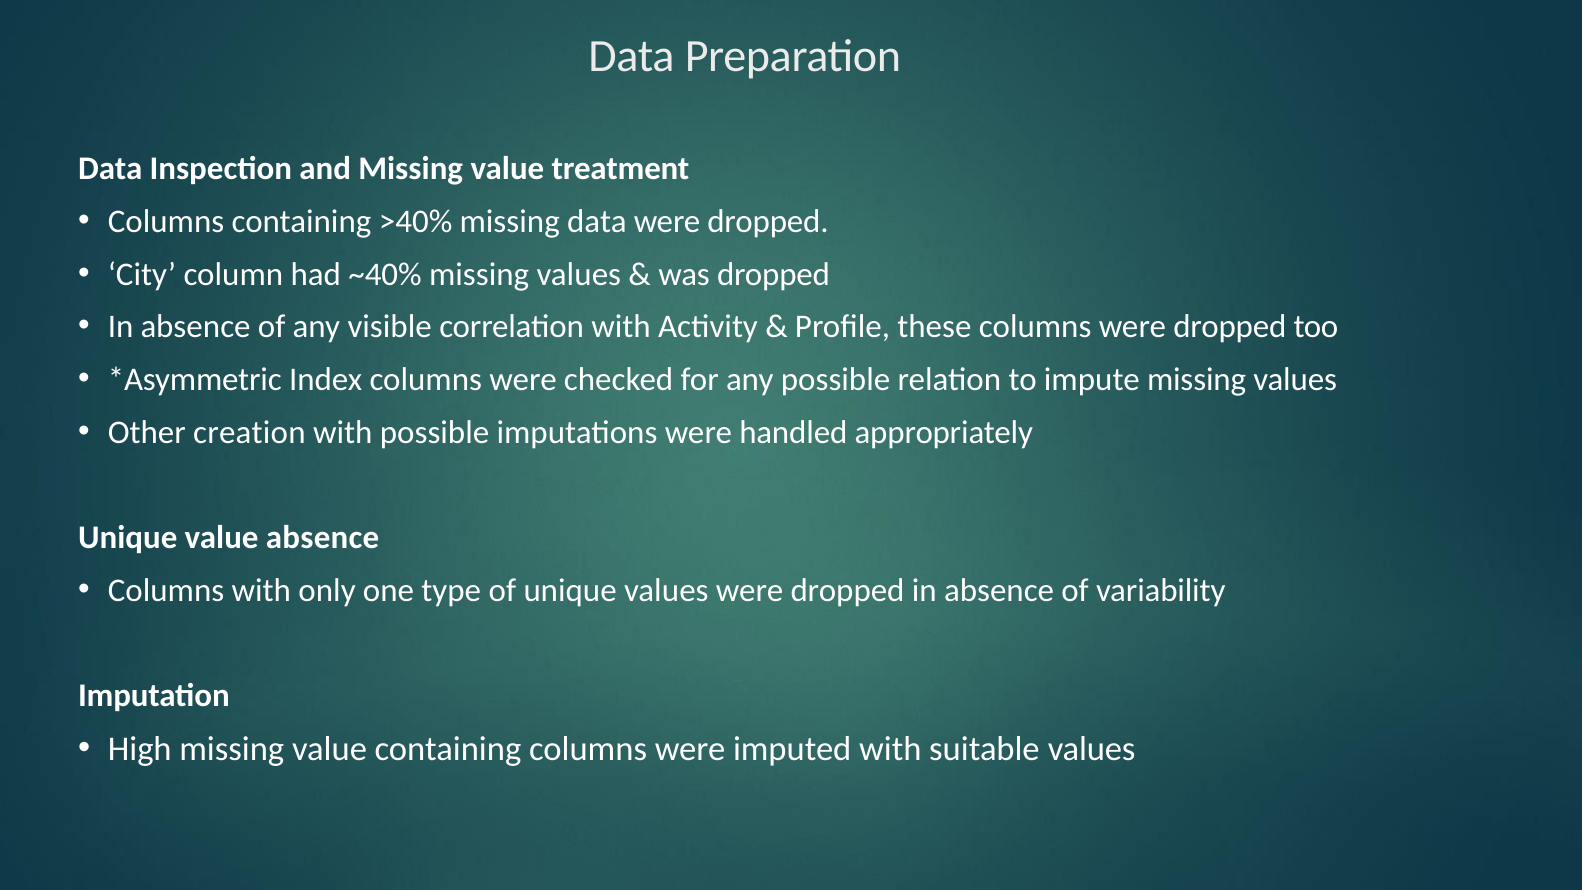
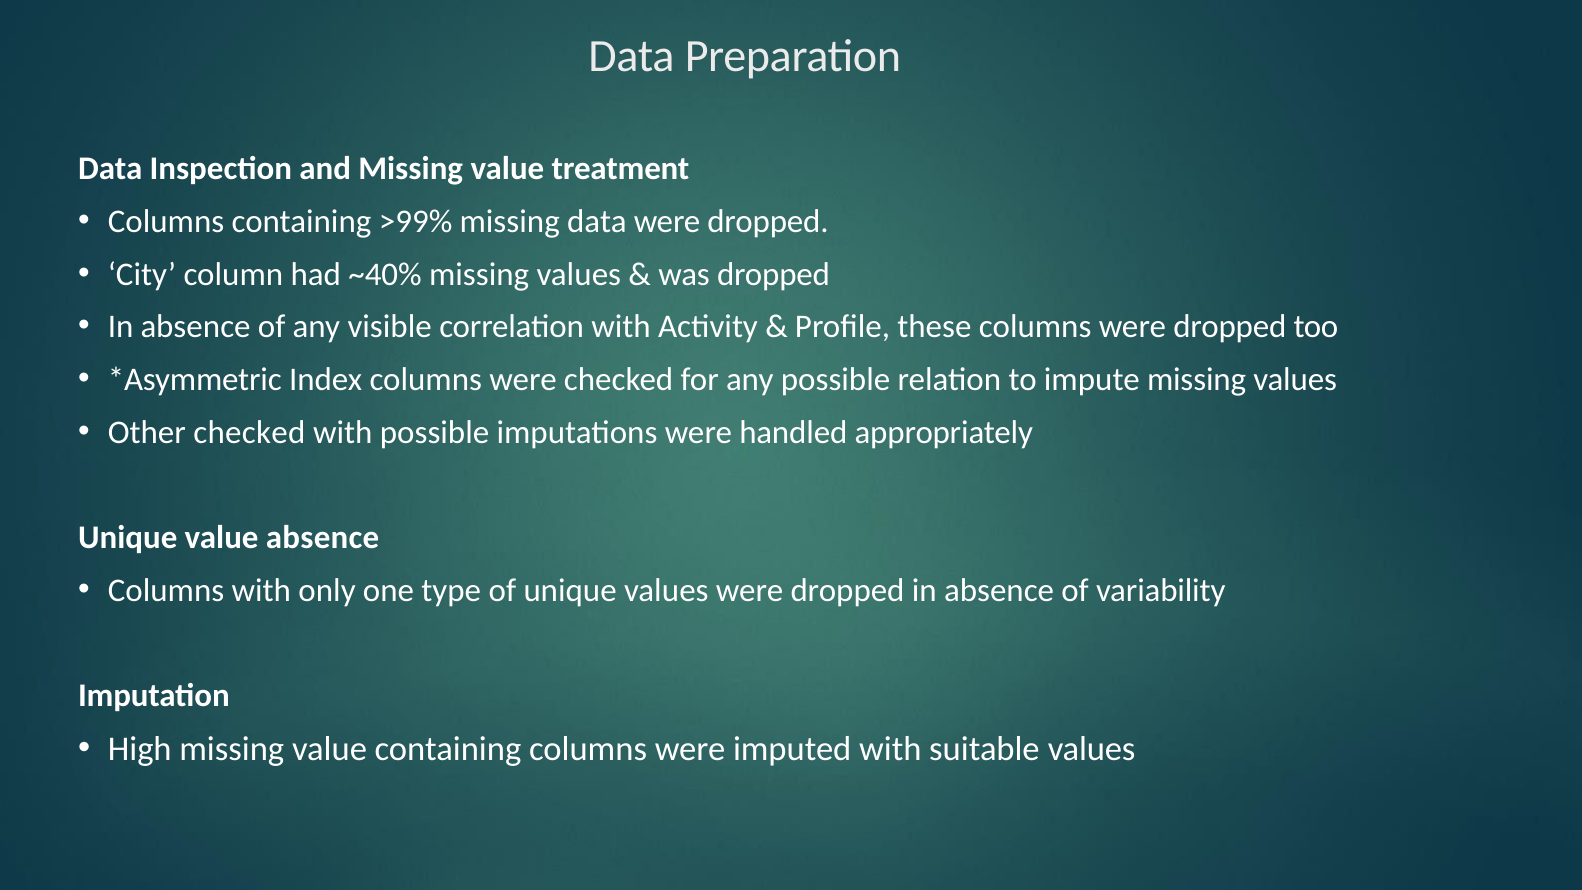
>40%: >40% -> >99%
Other creation: creation -> checked
